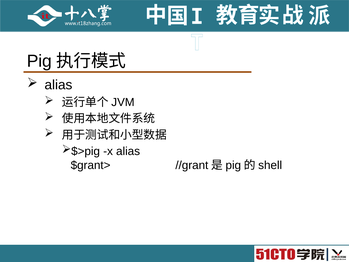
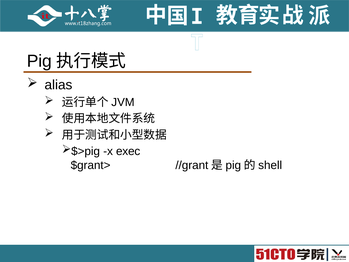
x alias: alias -> exec
